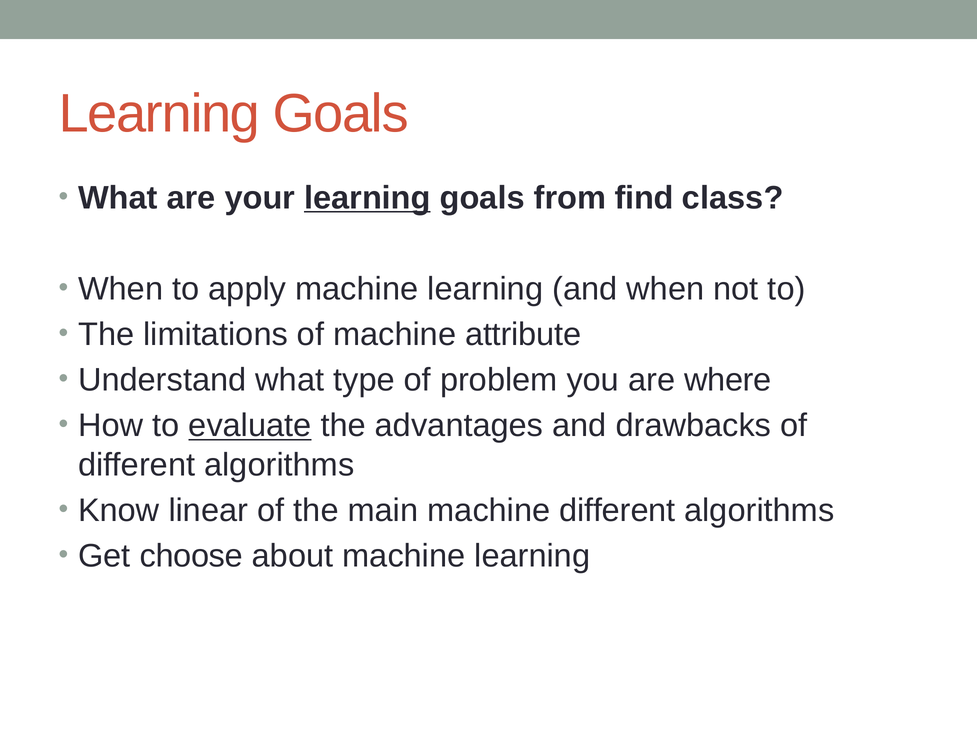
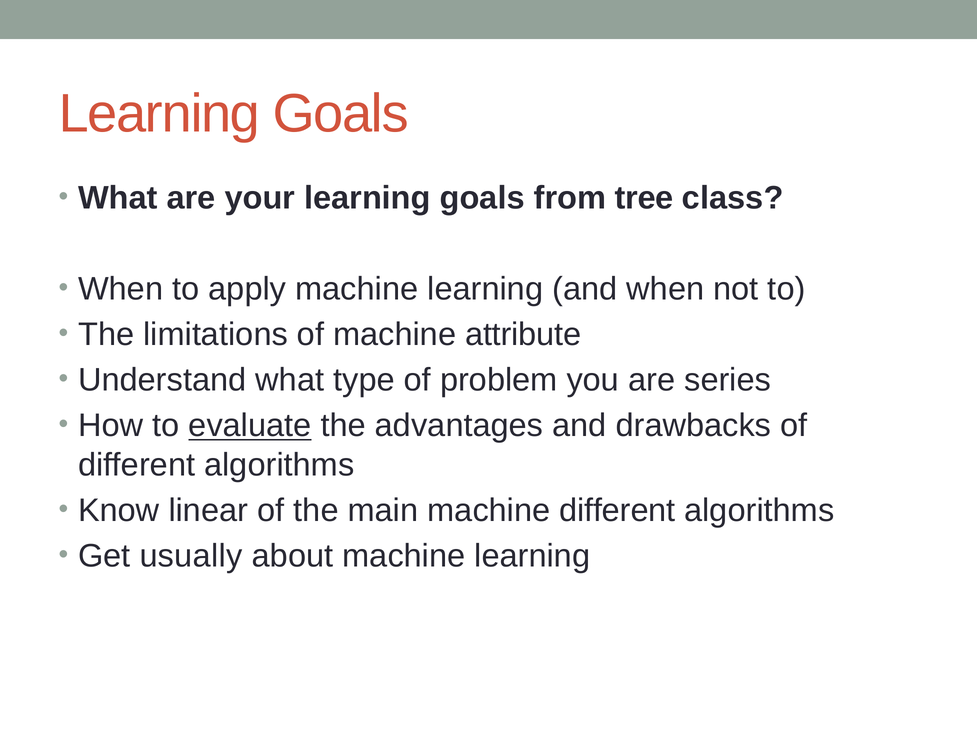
learning at (367, 198) underline: present -> none
find: find -> tree
where: where -> series
choose: choose -> usually
